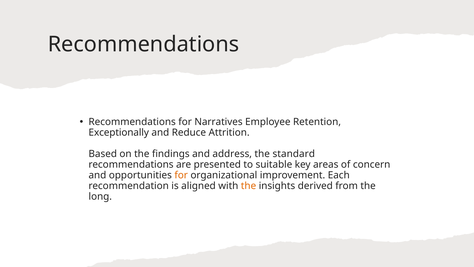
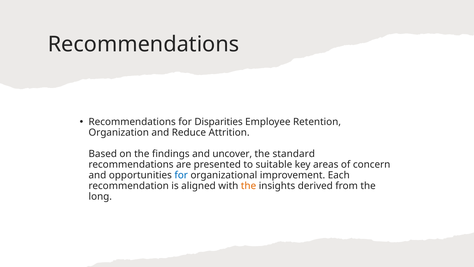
Narratives: Narratives -> Disparities
Exceptionally: Exceptionally -> Organization
address: address -> uncover
for at (181, 175) colour: orange -> blue
